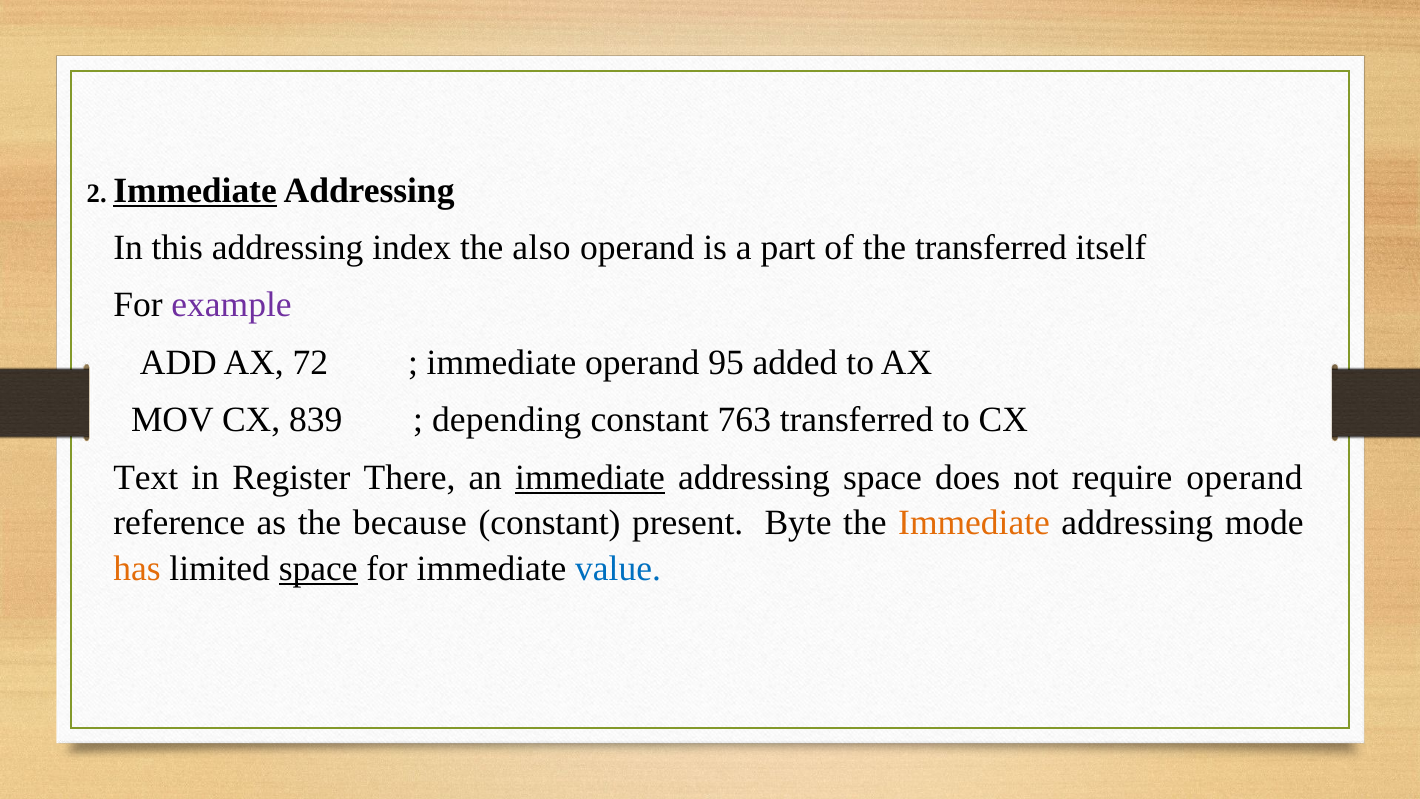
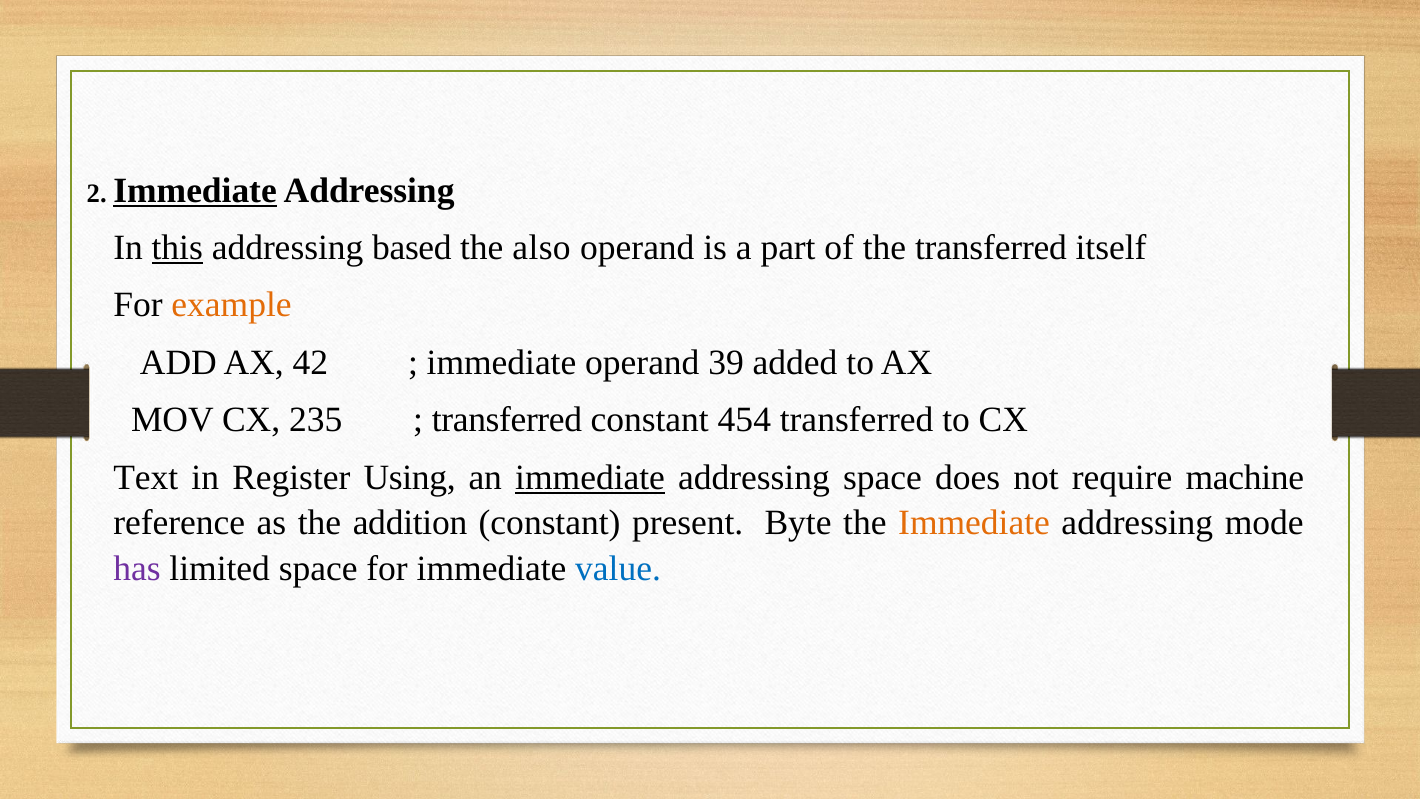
this underline: none -> present
index: index -> based
example colour: purple -> orange
72: 72 -> 42
95: 95 -> 39
839: 839 -> 235
depending at (507, 420): depending -> transferred
763: 763 -> 454
There: There -> Using
require operand: operand -> machine
because: because -> addition
has colour: orange -> purple
space at (318, 568) underline: present -> none
